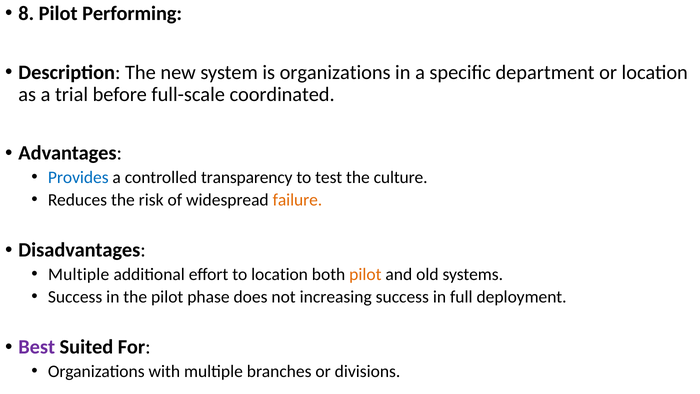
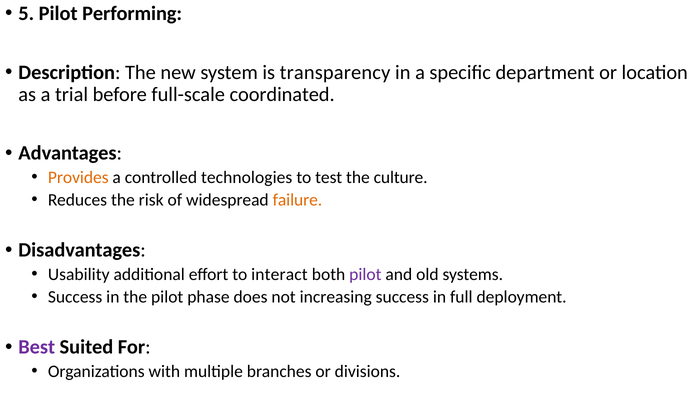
8: 8 -> 5
is organizations: organizations -> transparency
Provides colour: blue -> orange
transparency: transparency -> technologies
Multiple at (79, 274): Multiple -> Usability
to location: location -> interact
pilot at (365, 274) colour: orange -> purple
